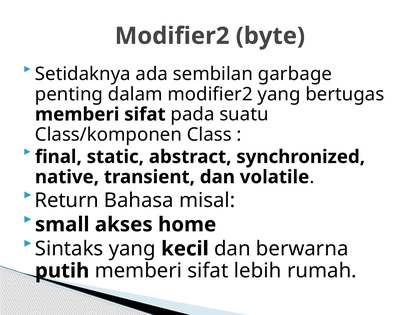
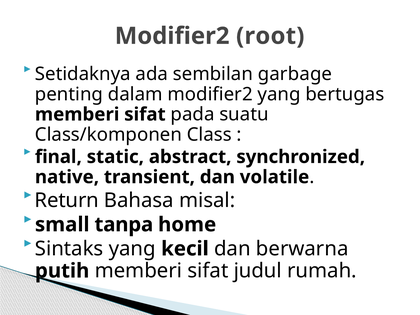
byte: byte -> root
akses: akses -> tanpa
lebih: lebih -> judul
